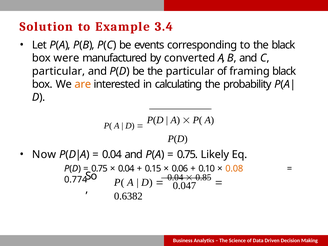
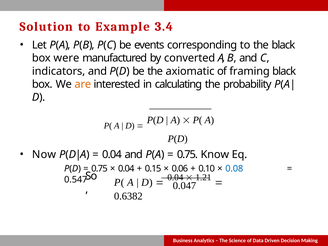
particular at (59, 71): particular -> indicators
the particular: particular -> axiomatic
Likely: Likely -> Know
0.08 colour: orange -> blue
0.85: 0.85 -> 1.21
0.774: 0.774 -> 0.547
